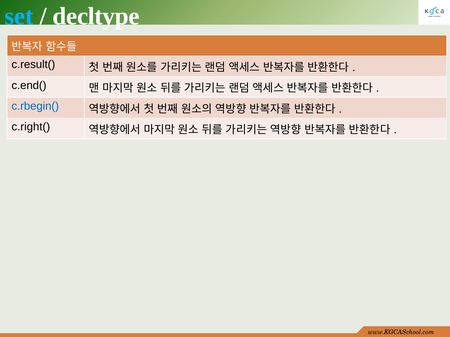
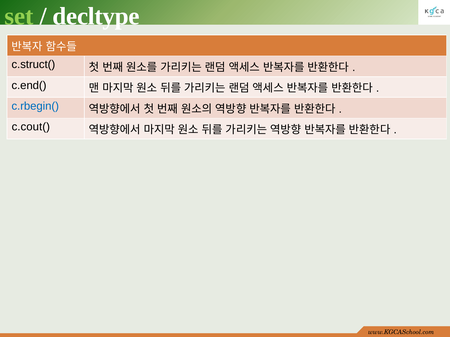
set colour: light blue -> light green
c.result(: c.result( -> c.struct(
c.right(: c.right( -> c.cout(
